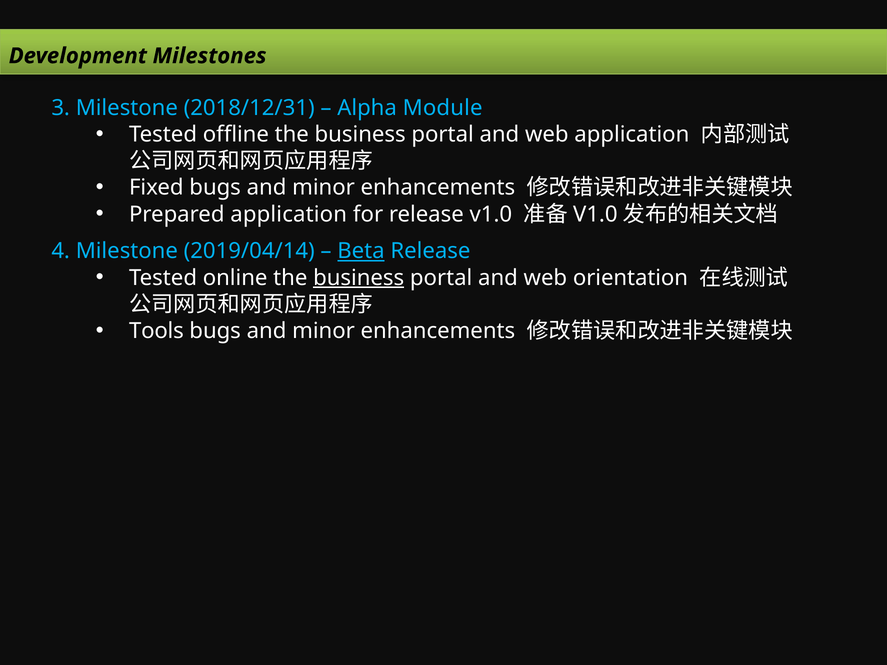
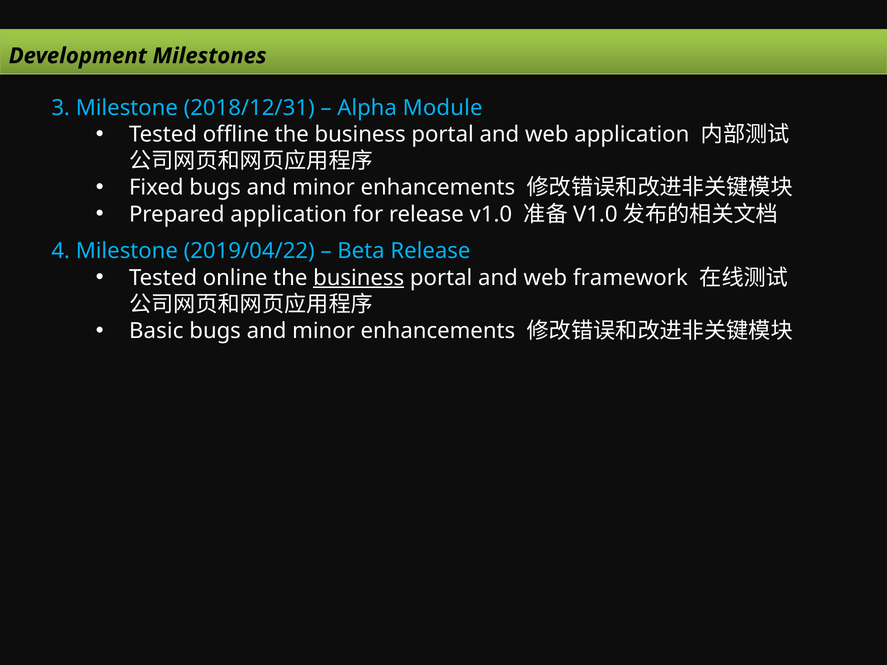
2019/04/14: 2019/04/14 -> 2019/04/22
Beta underline: present -> none
orientation: orientation -> framework
Tools: Tools -> Basic
